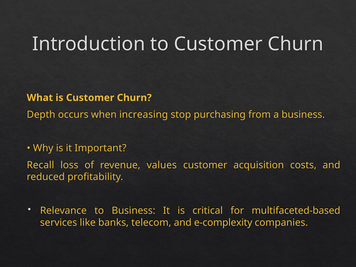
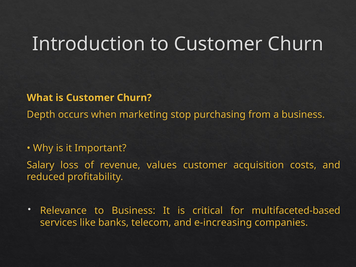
increasing: increasing -> marketing
Recall: Recall -> Salary
e-complexity: e-complexity -> e-increasing
